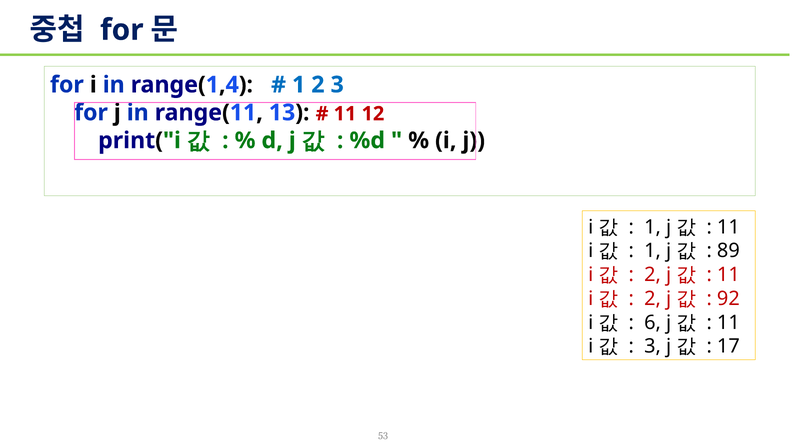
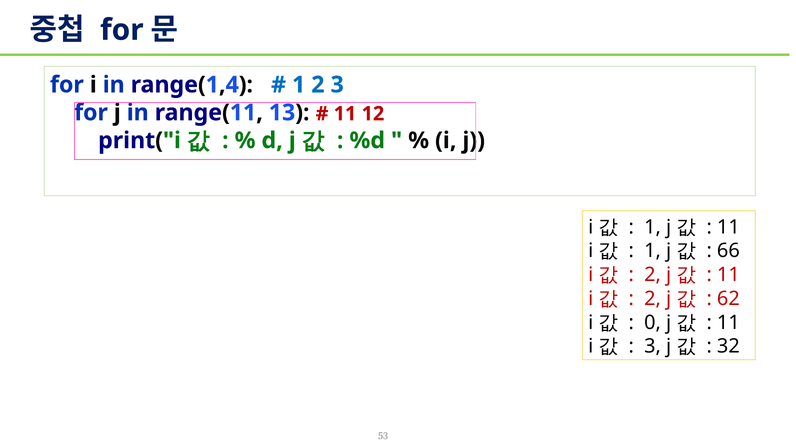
89: 89 -> 66
92: 92 -> 62
6: 6 -> 0
17: 17 -> 32
